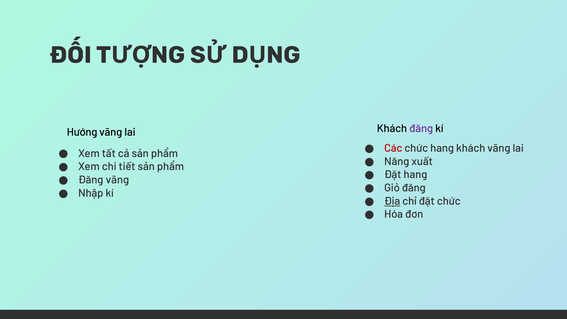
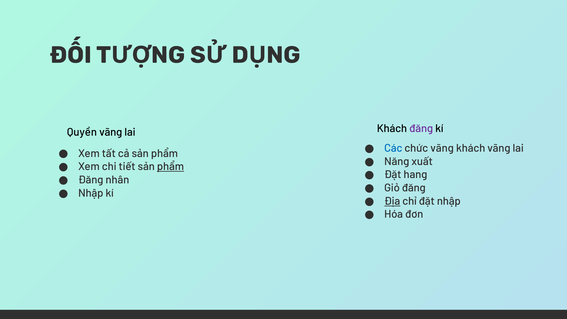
Hướng: Hướng -> Quyền
Các colour: red -> blue
chức hang: hang -> vãng
phẩm at (170, 167) underline: none -> present
Đăng vãng: vãng -> nhân
đặt chức: chức -> nhập
